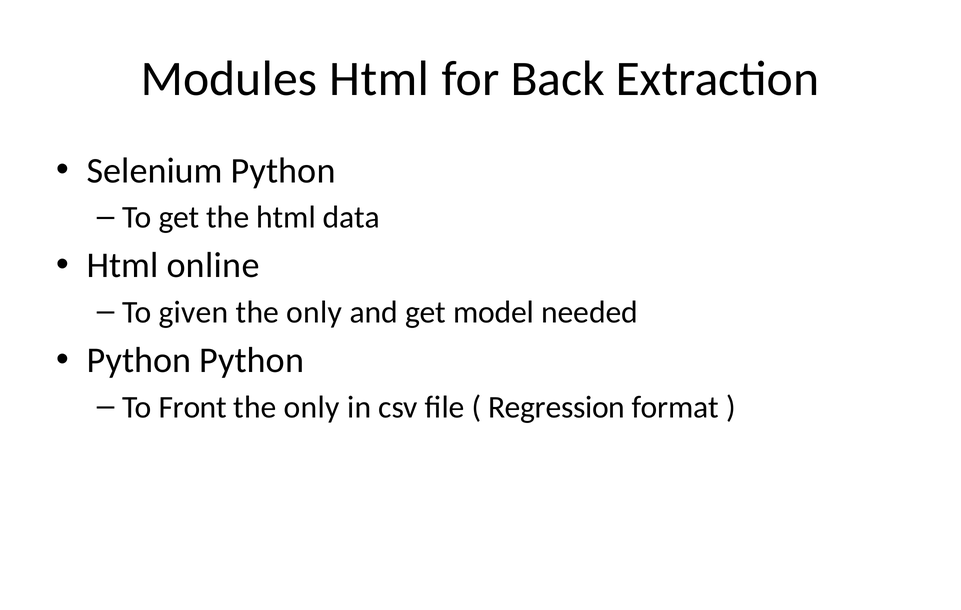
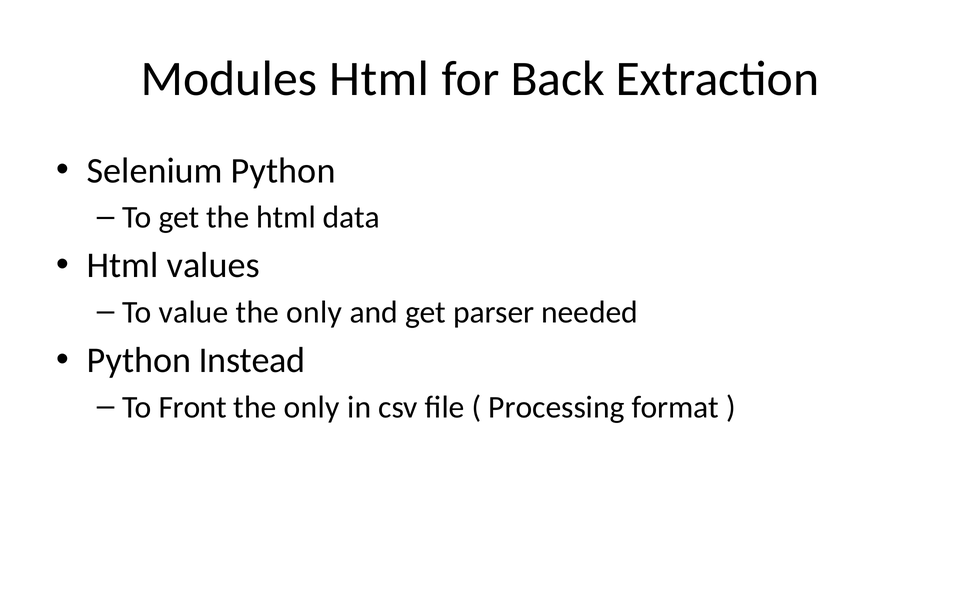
online: online -> values
given: given -> value
model: model -> parser
Python Python: Python -> Instead
Regression: Regression -> Processing
